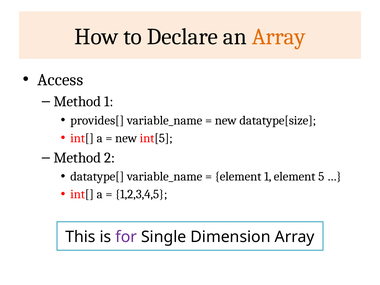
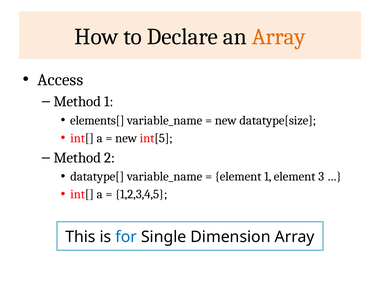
provides[: provides[ -> elements[
5: 5 -> 3
for colour: purple -> blue
